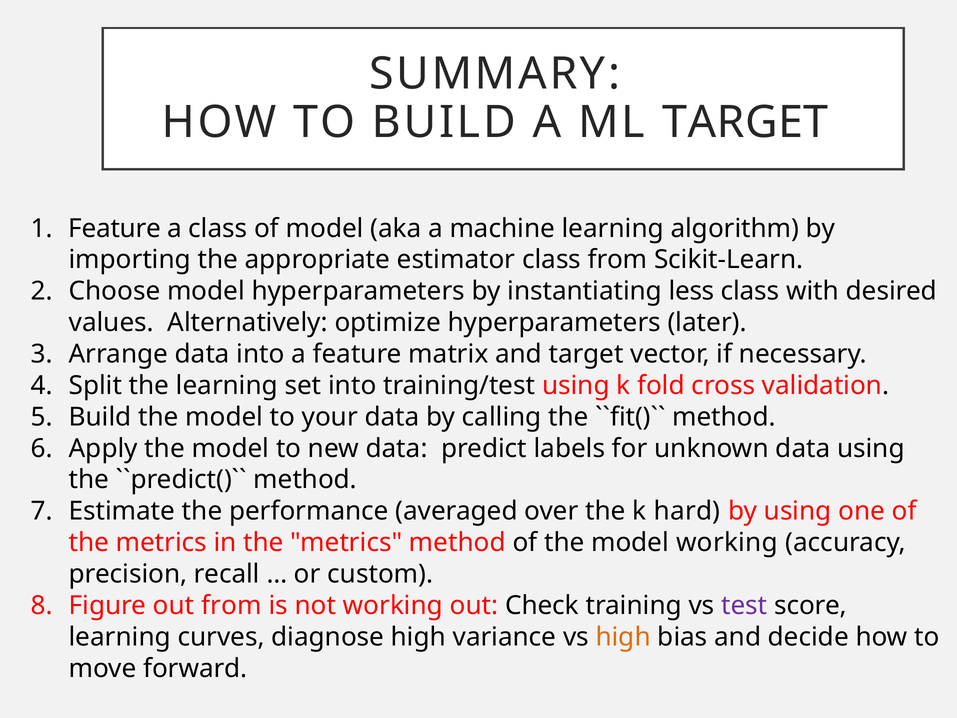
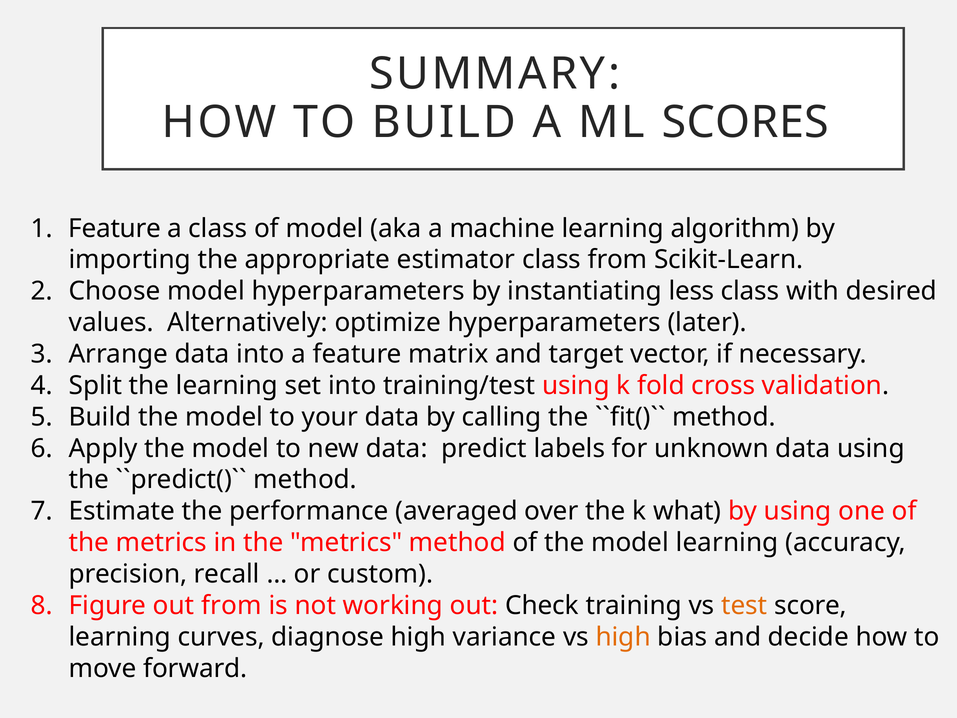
ML TARGET: TARGET -> SCORES
hard: hard -> what
model working: working -> learning
test colour: purple -> orange
